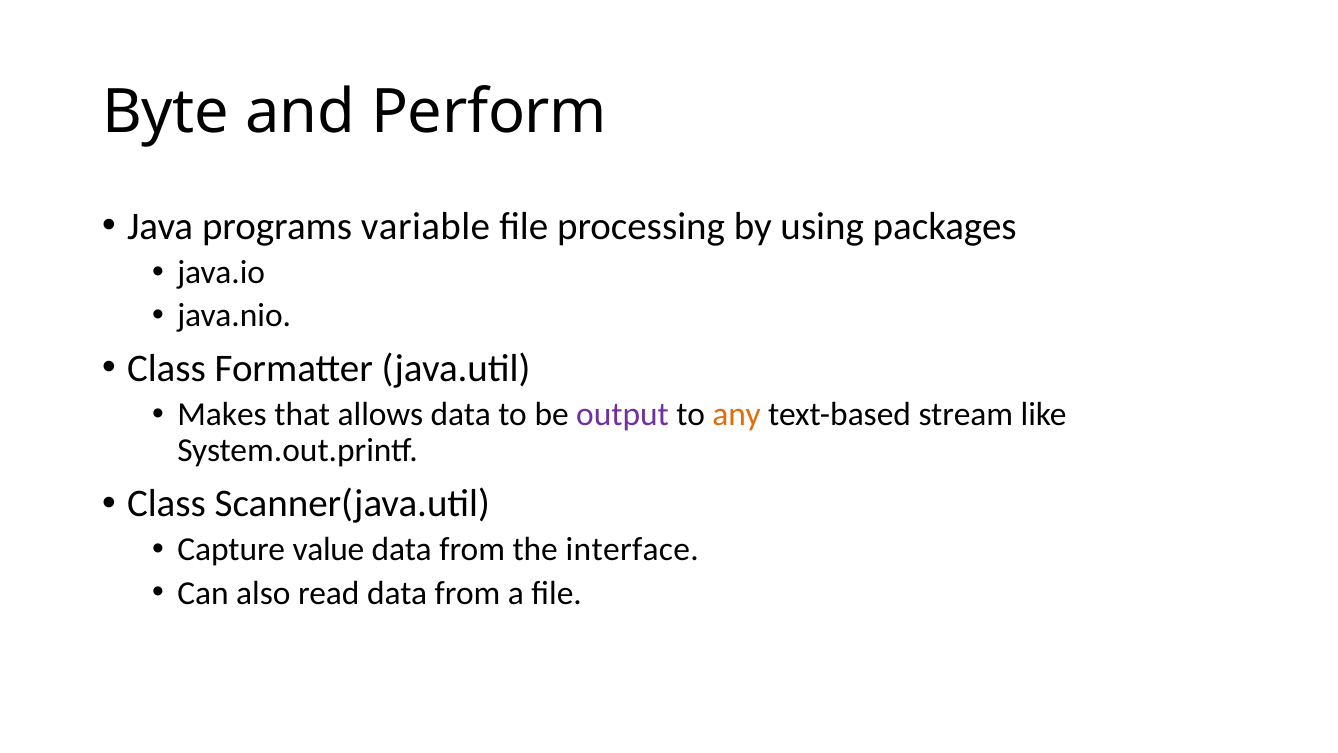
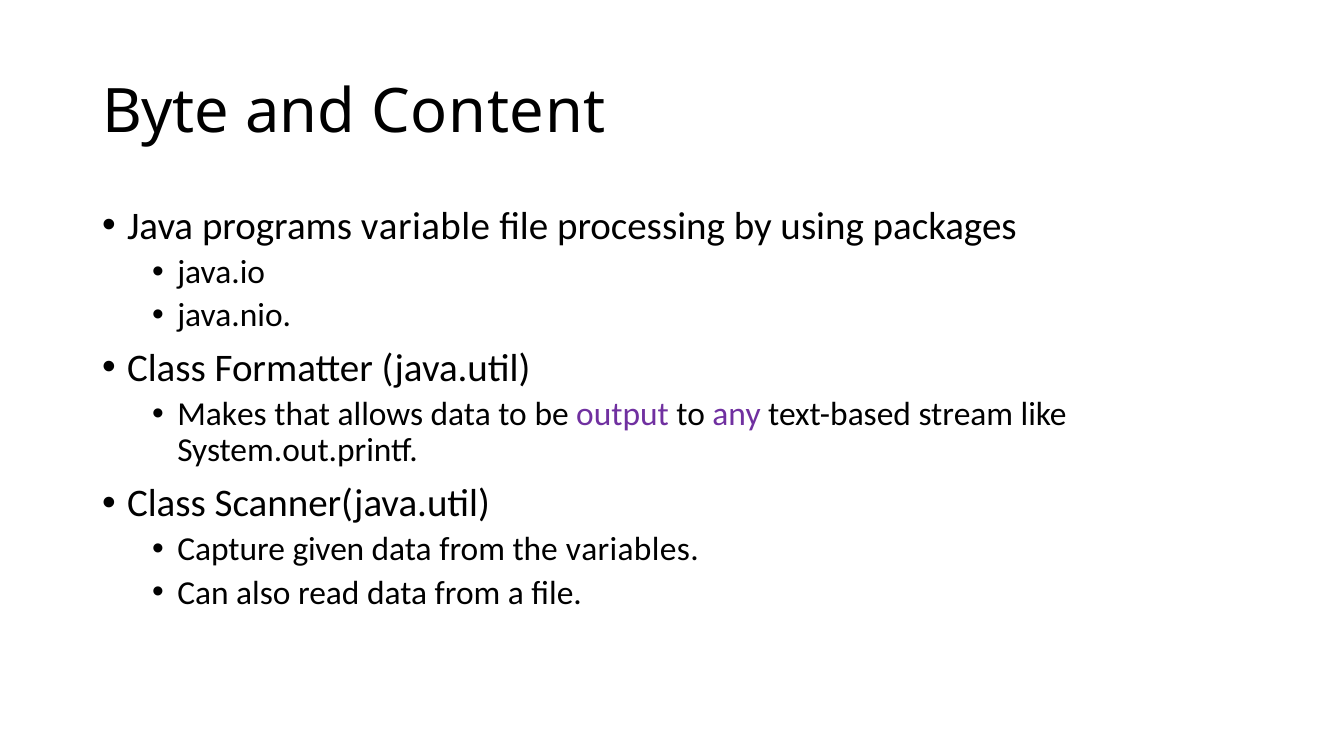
Perform: Perform -> Content
any colour: orange -> purple
value: value -> given
interface: interface -> variables
